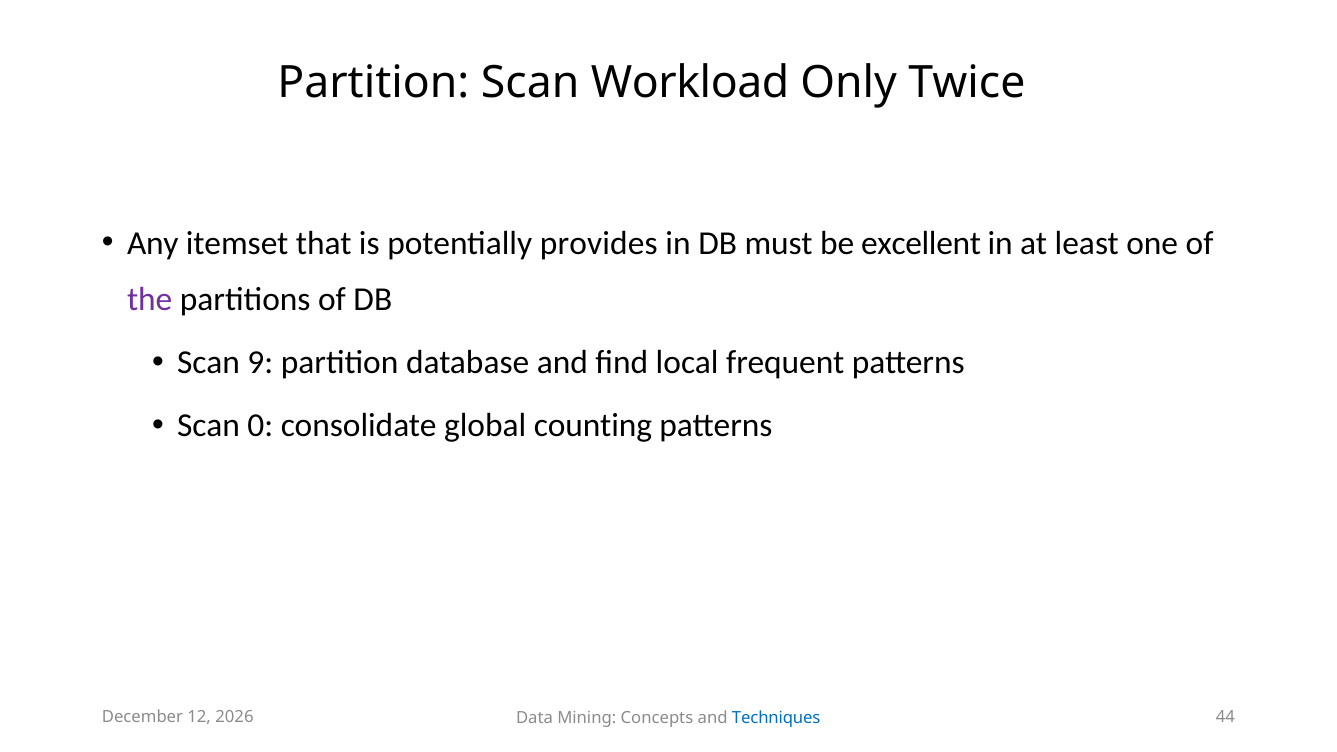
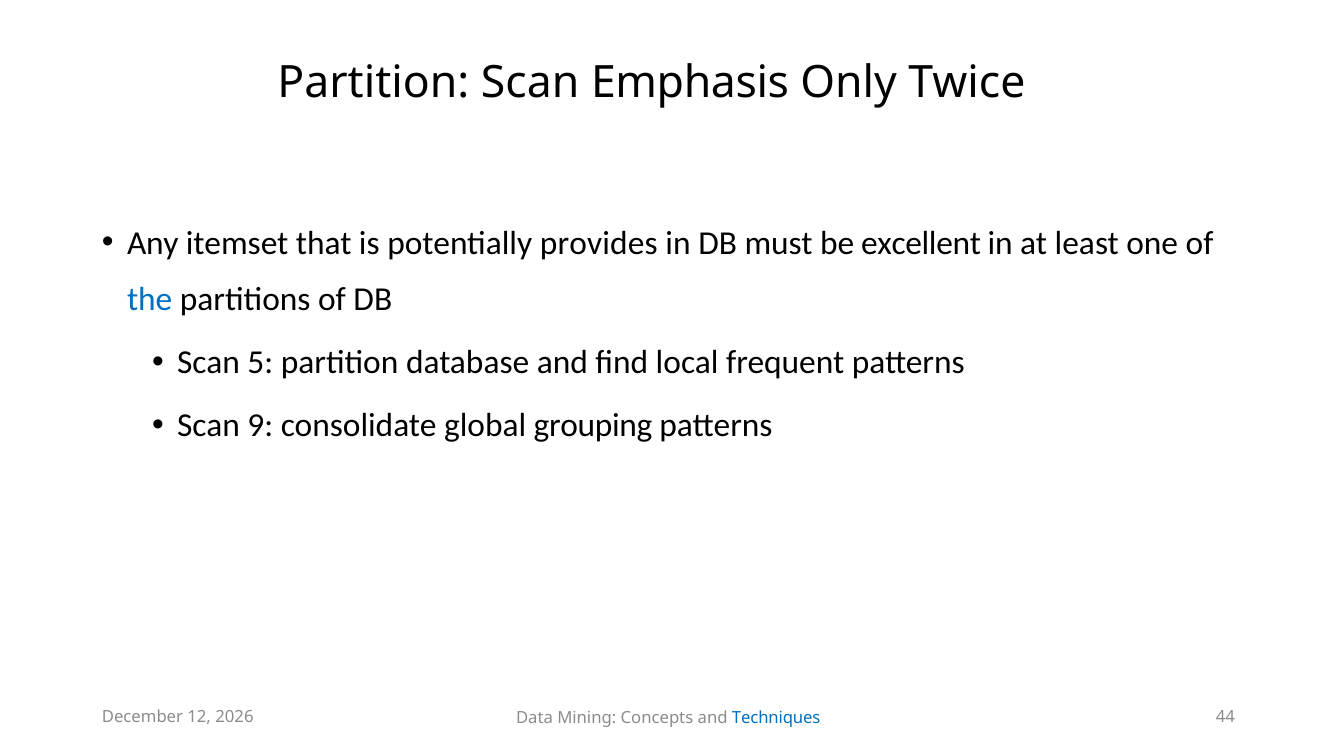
Workload: Workload -> Emphasis
the colour: purple -> blue
9: 9 -> 5
0: 0 -> 9
counting: counting -> grouping
